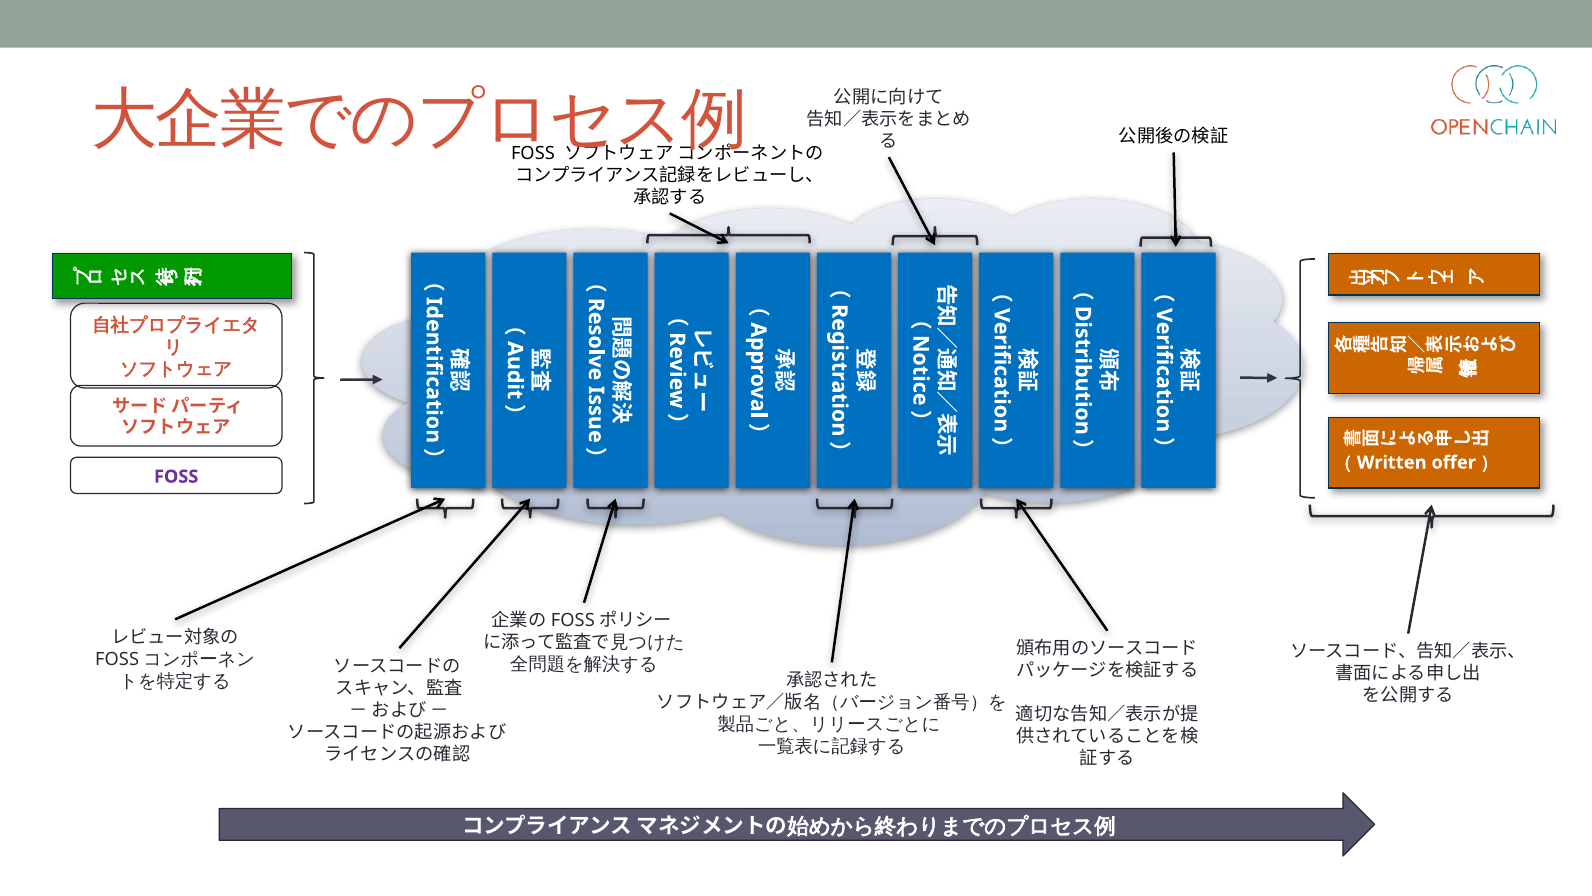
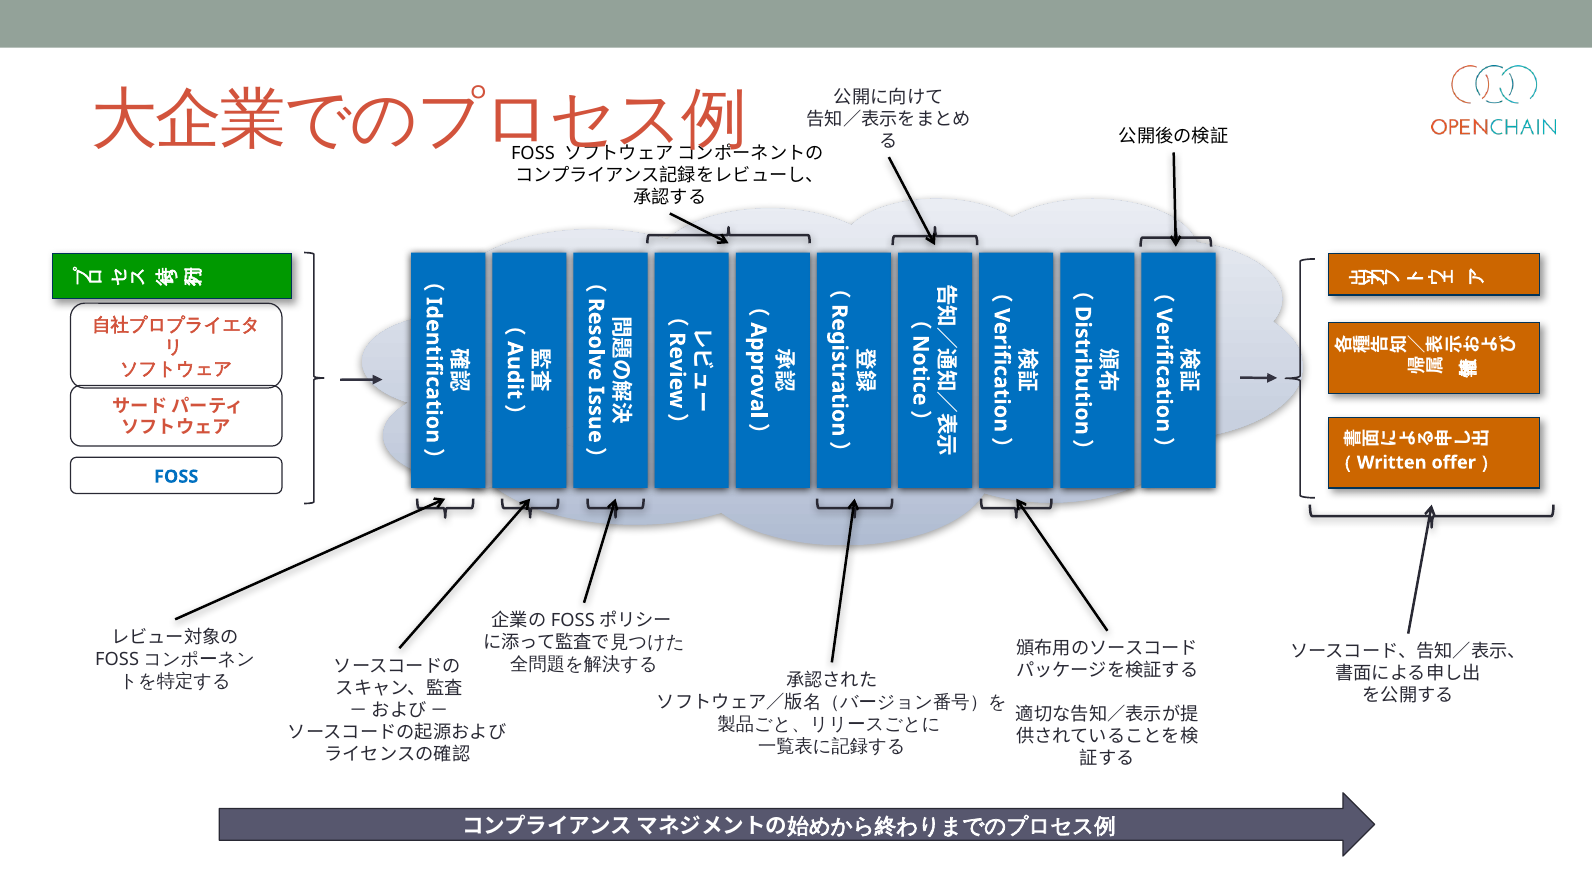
FOSS at (176, 476) colour: purple -> blue
